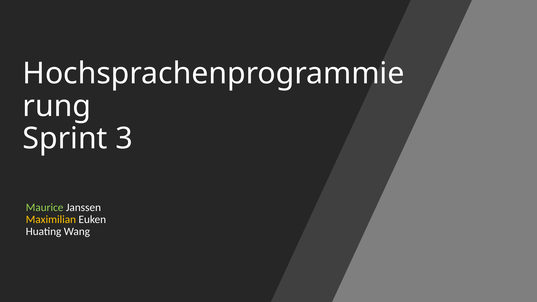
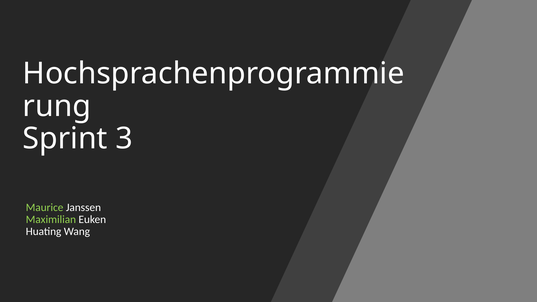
Maximilian colour: yellow -> light green
